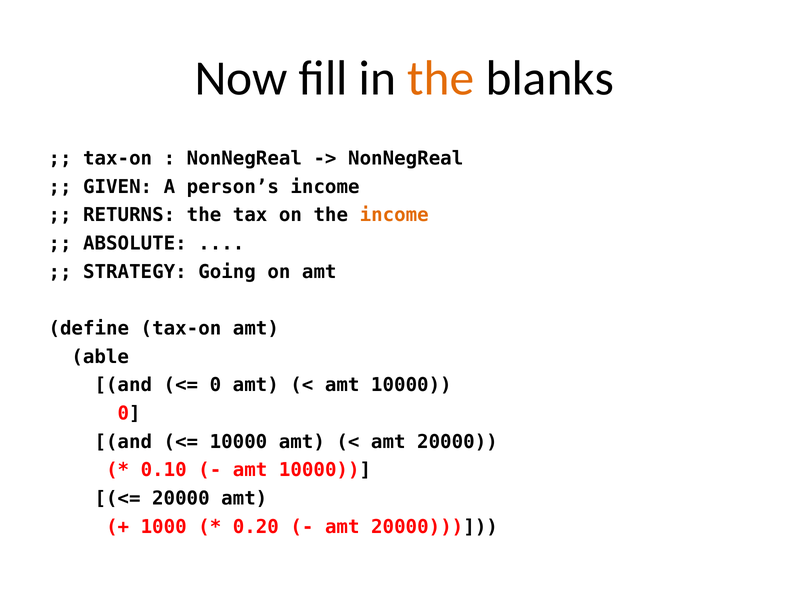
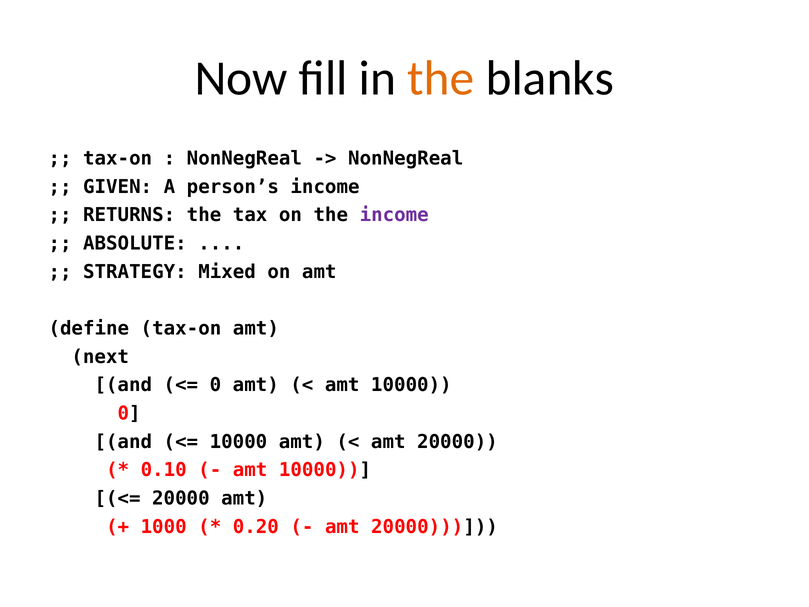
income at (394, 215) colour: orange -> purple
Going: Going -> Mixed
able: able -> next
